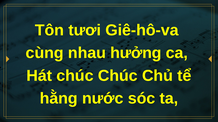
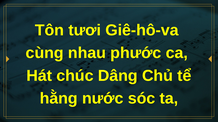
hưởng: hưởng -> phước
chúc Chúc: Chúc -> Dâng
